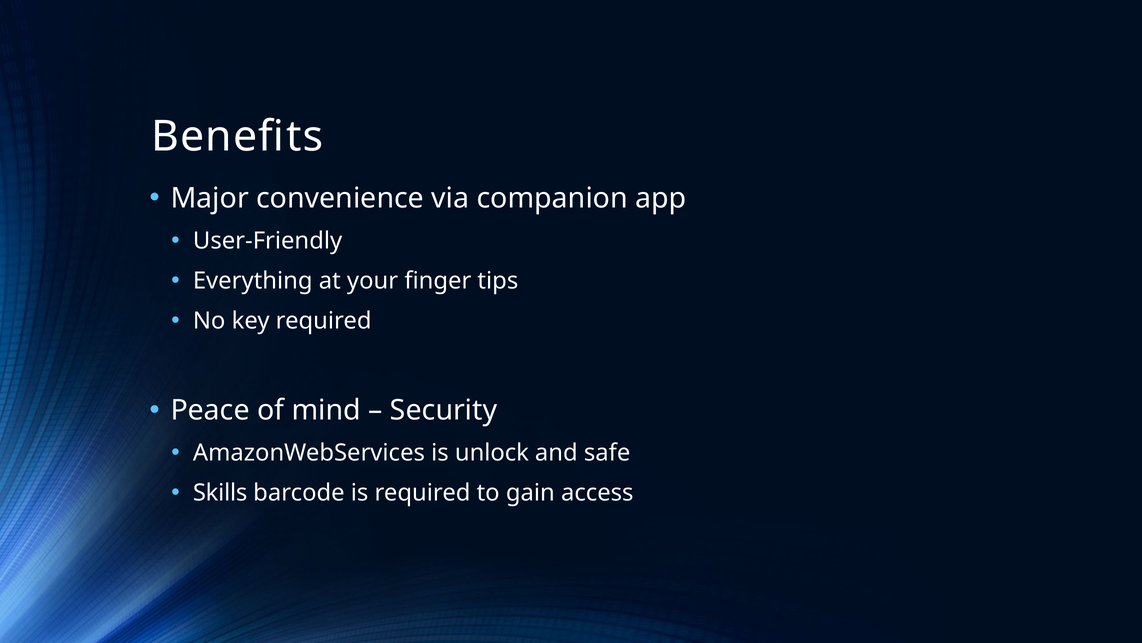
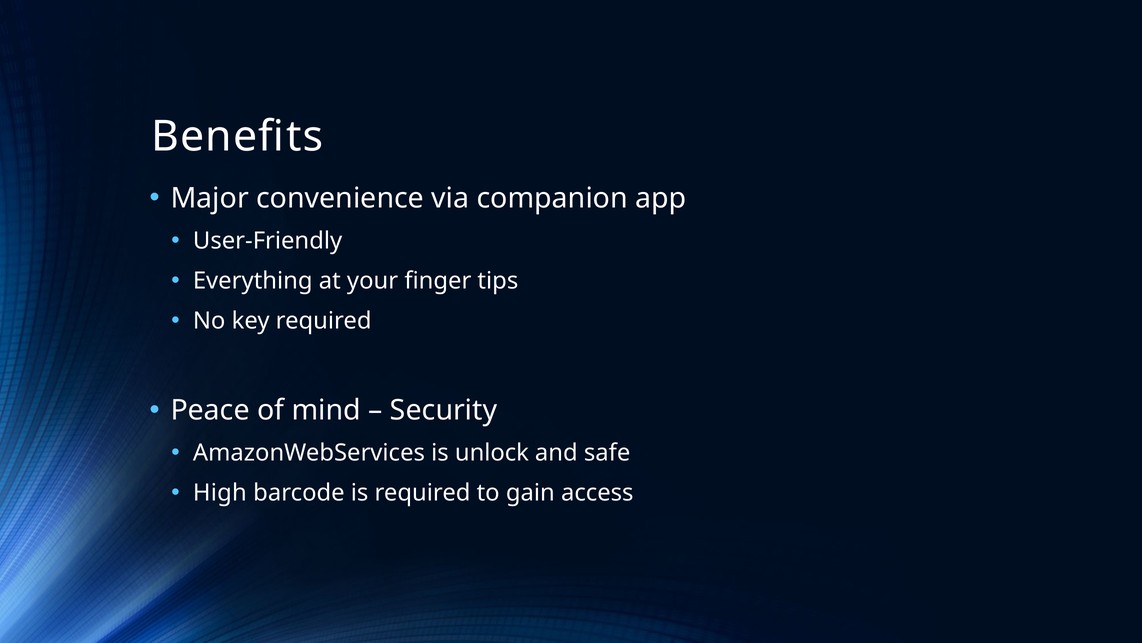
Skills: Skills -> High
